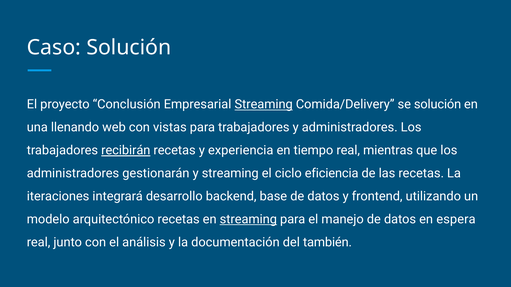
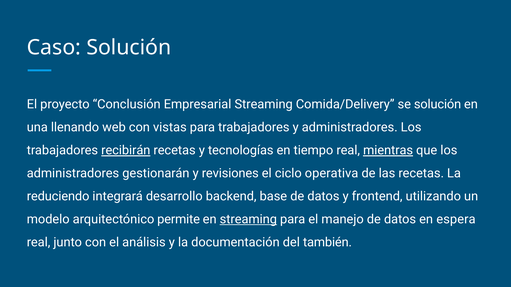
Streaming at (264, 105) underline: present -> none
experiencia: experiencia -> tecnologías
mientras underline: none -> present
y streaming: streaming -> revisiones
eficiencia: eficiencia -> operativa
iteraciones: iteraciones -> reduciendo
arquitectónico recetas: recetas -> permite
